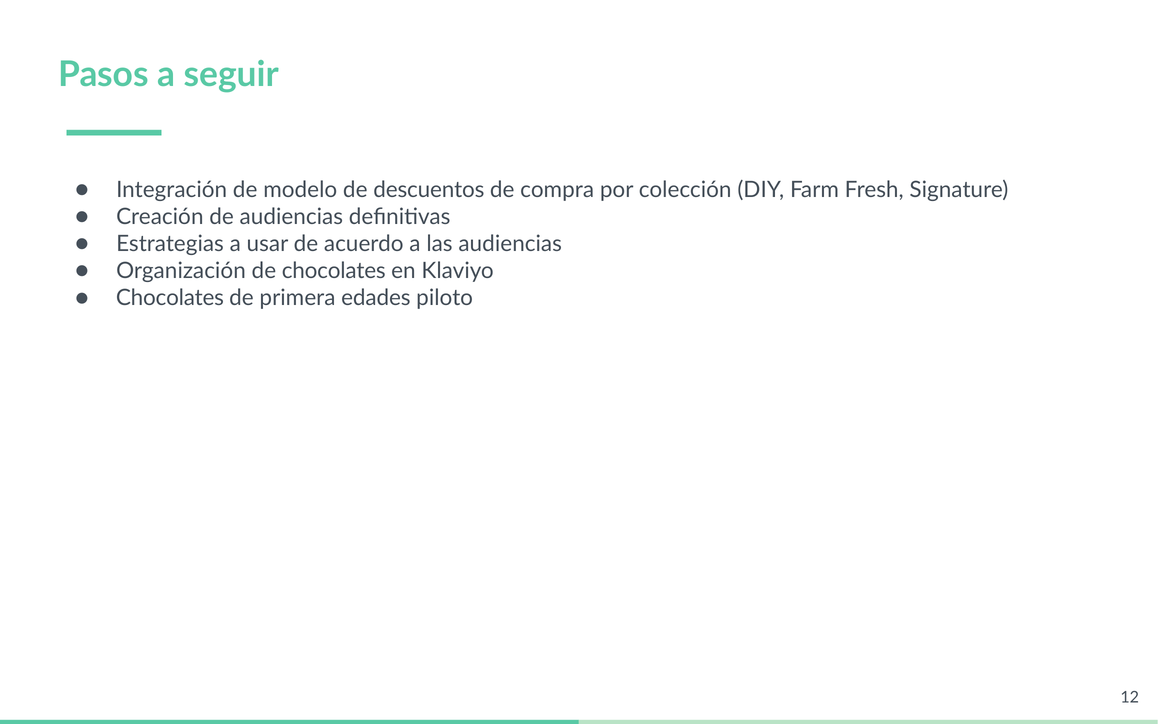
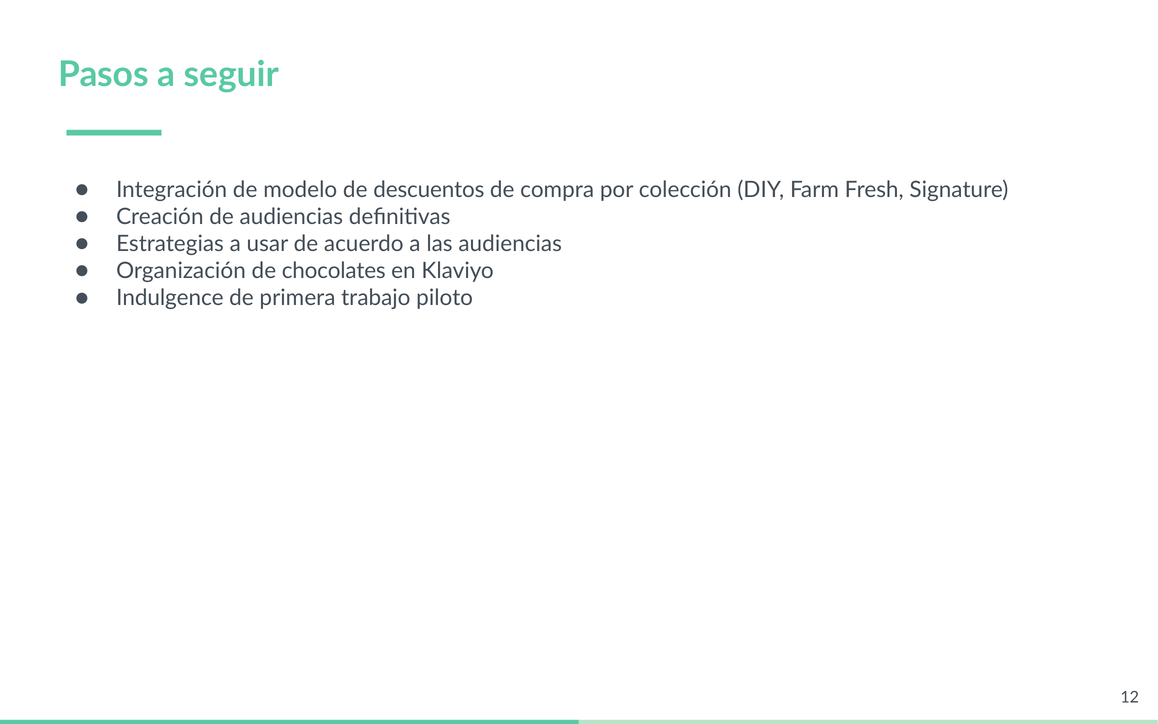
Chocolates at (170, 298): Chocolates -> Indulgence
edades: edades -> trabajo
